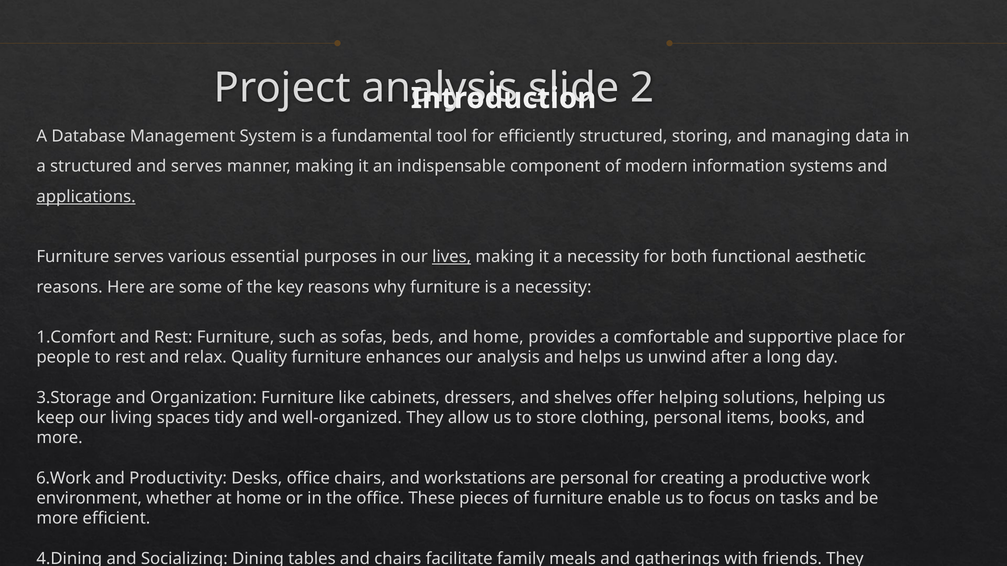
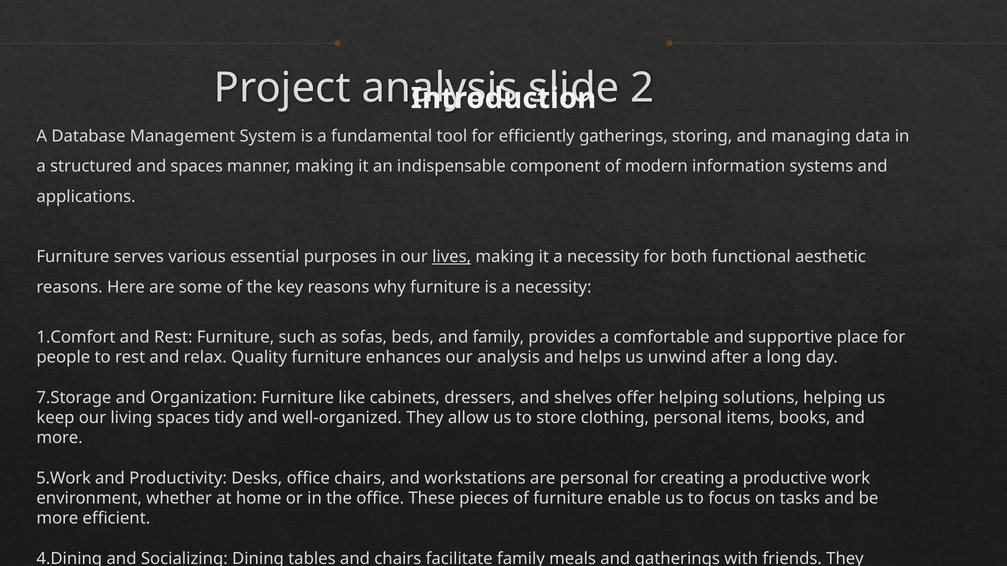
efficiently structured: structured -> gatherings
and serves: serves -> spaces
applications underline: present -> none
and home: home -> family
3.Storage: 3.Storage -> 7.Storage
6.Work: 6.Work -> 5.Work
